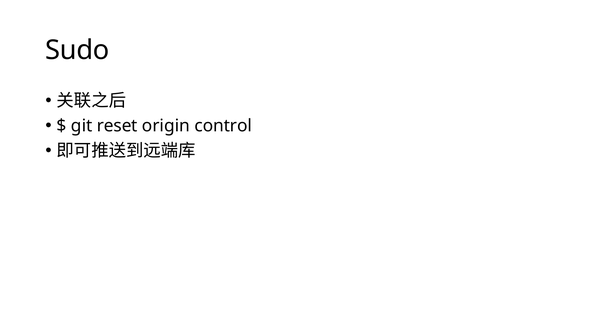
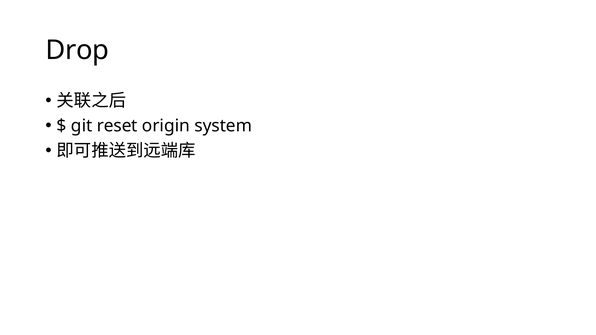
Sudo: Sudo -> Drop
control: control -> system
